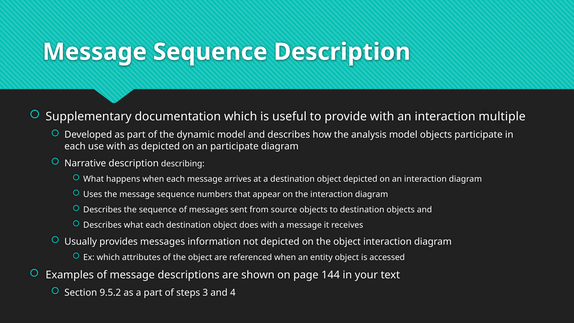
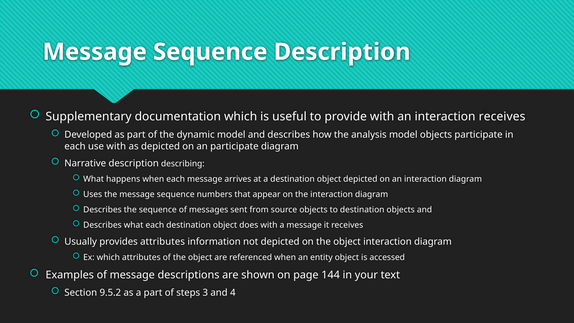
interaction multiple: multiple -> receives
provides messages: messages -> attributes
